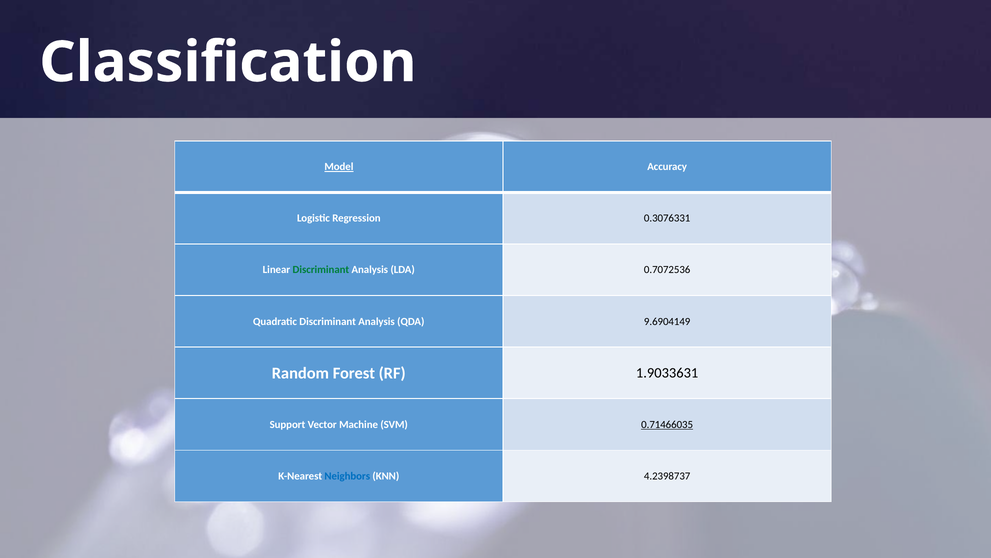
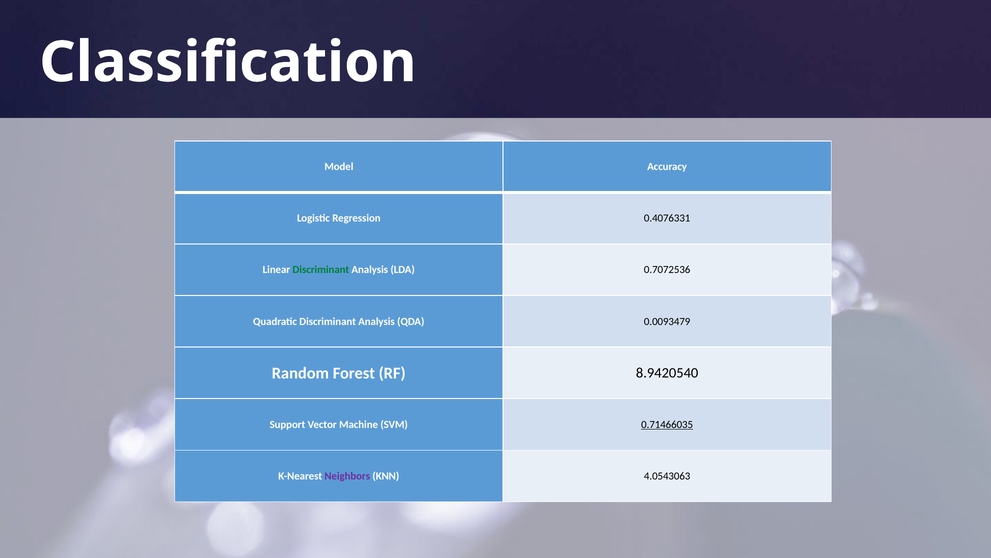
Model underline: present -> none
0.3076331: 0.3076331 -> 0.4076331
9.6904149: 9.6904149 -> 0.0093479
1.9033631: 1.9033631 -> 8.9420540
Neighbors colour: blue -> purple
4.2398737: 4.2398737 -> 4.0543063
